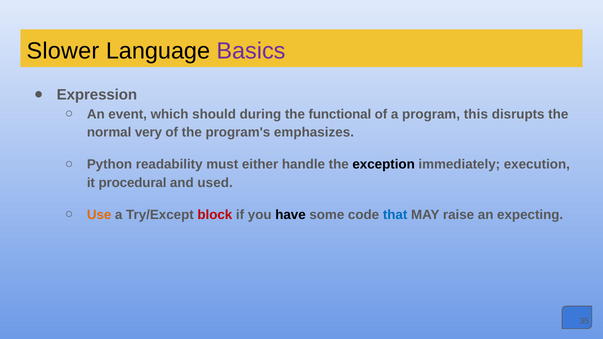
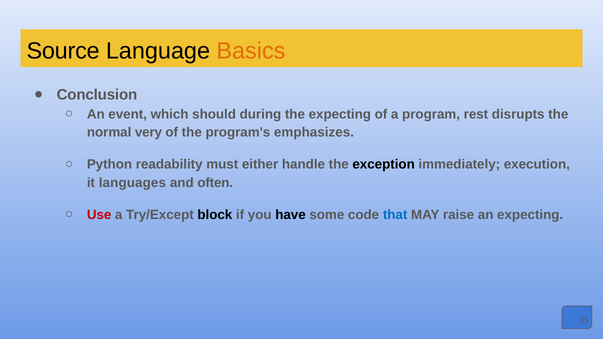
Slower: Slower -> Source
Basics colour: purple -> orange
Expression: Expression -> Conclusion
the functional: functional -> expecting
this: this -> rest
procedural: procedural -> languages
used: used -> often
Use colour: orange -> red
block colour: red -> black
